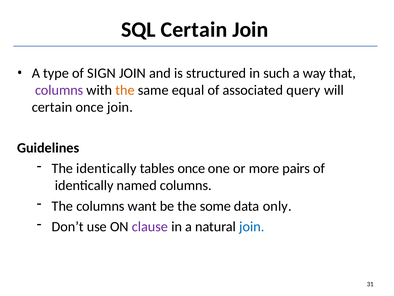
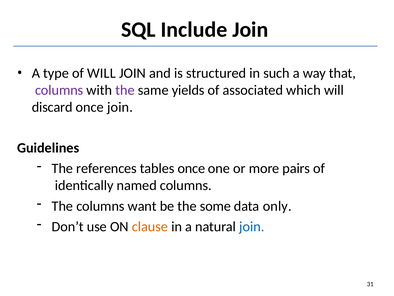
SQL Certain: Certain -> Include
of SIGN: SIGN -> WILL
the at (125, 90) colour: orange -> purple
equal: equal -> yields
query: query -> which
certain at (52, 107): certain -> discard
The identically: identically -> references
clause colour: purple -> orange
